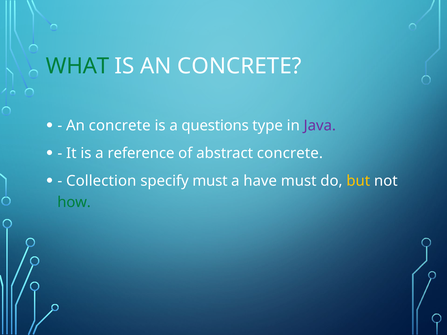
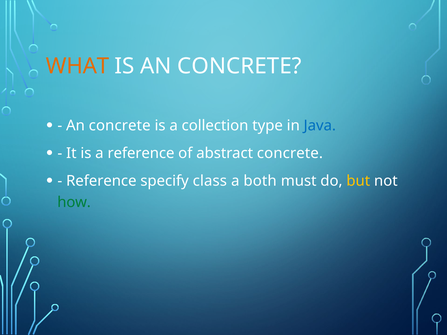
WHAT colour: green -> orange
questions: questions -> collection
Java colour: purple -> blue
Collection at (101, 181): Collection -> Reference
specify must: must -> class
have: have -> both
